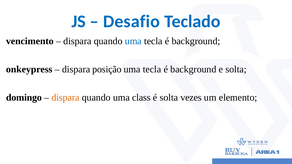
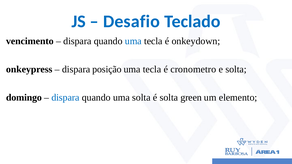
background at (196, 41): background -> onkeydown
background at (193, 69): background -> cronometro
dispara at (65, 98) colour: orange -> blue
uma class: class -> solta
vezes: vezes -> green
